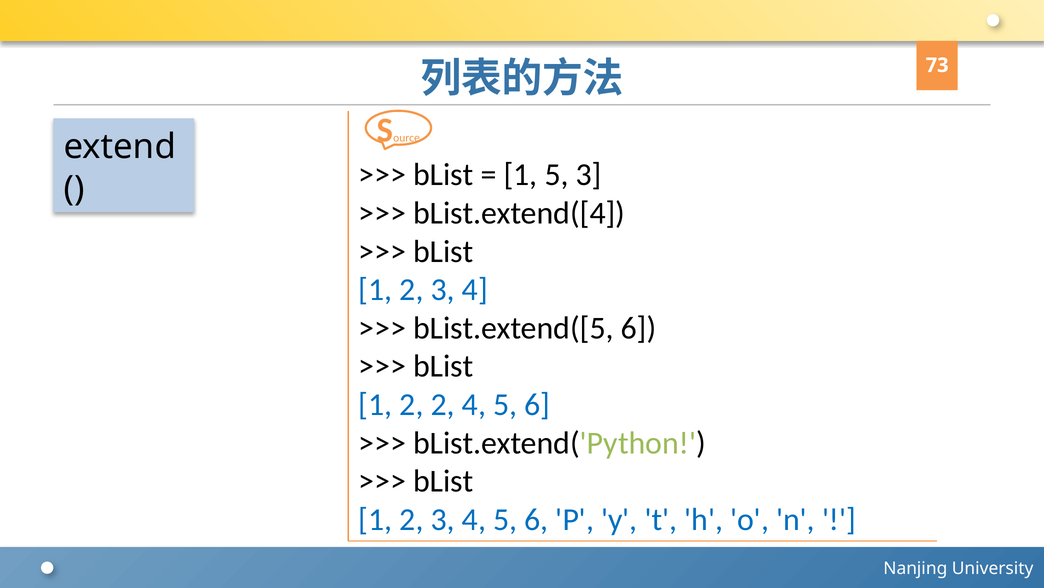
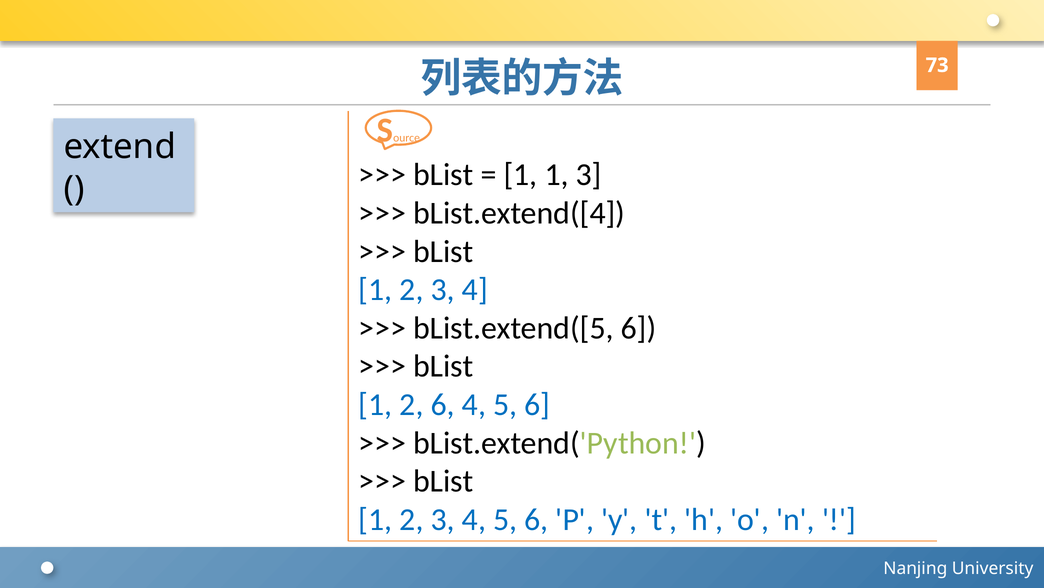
1 5: 5 -> 1
2 2: 2 -> 6
